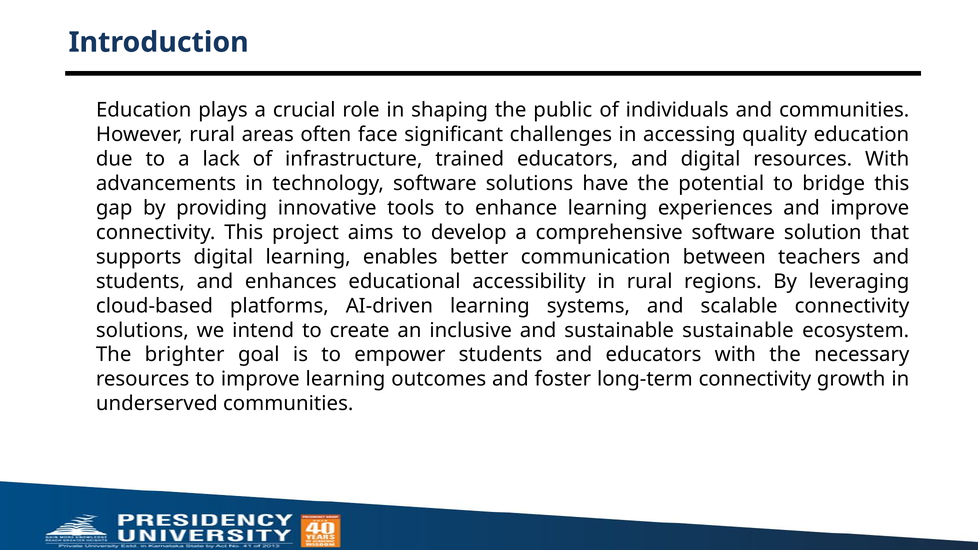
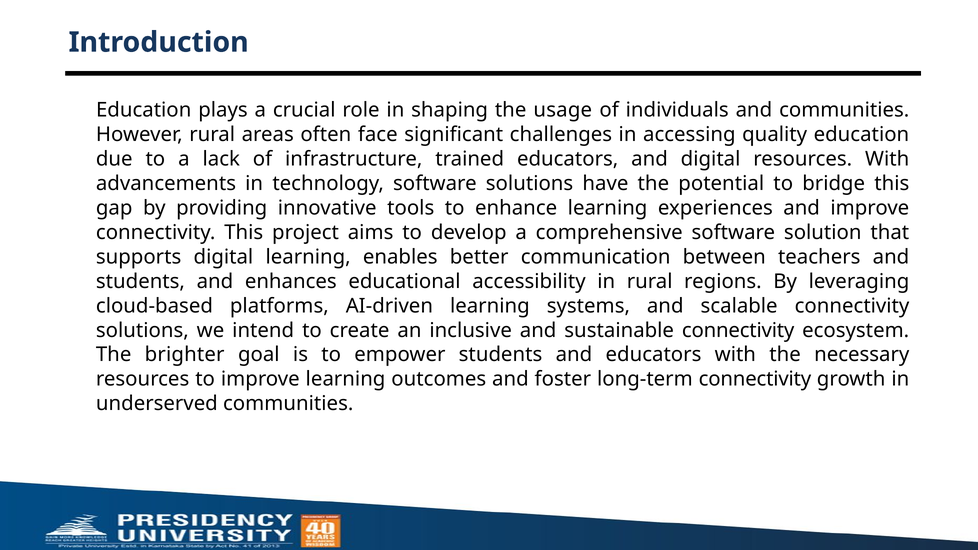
public: public -> usage
sustainable sustainable: sustainable -> connectivity
